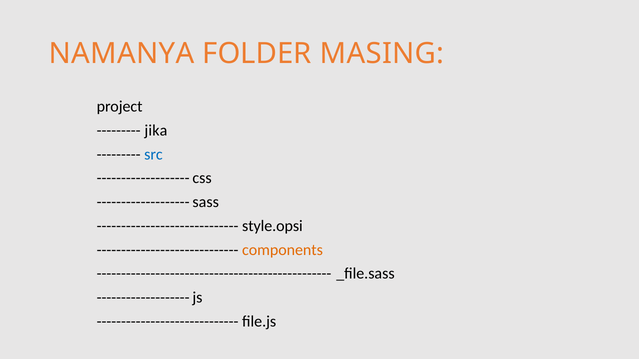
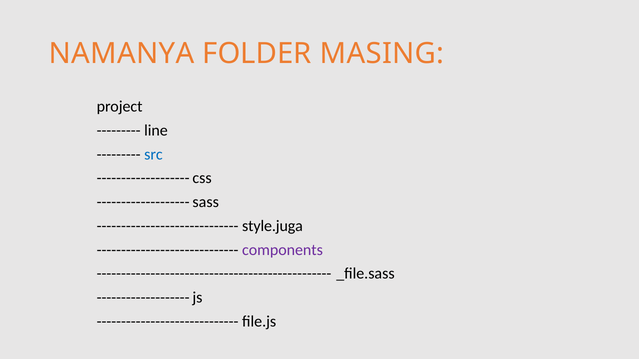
jika: jika -> line
style.opsi: style.opsi -> style.juga
components colour: orange -> purple
